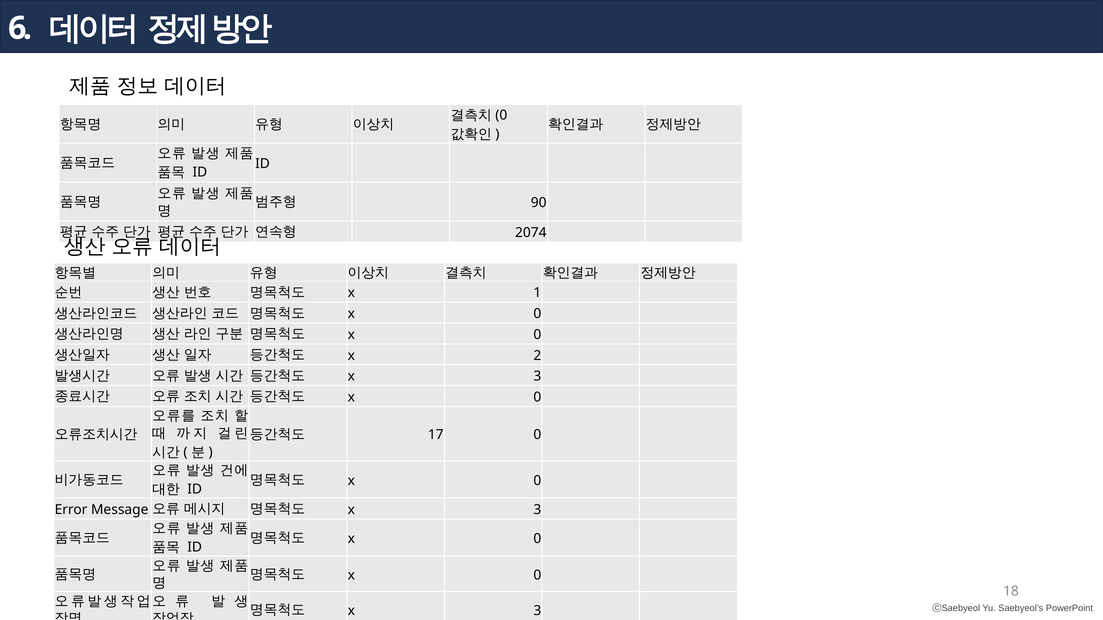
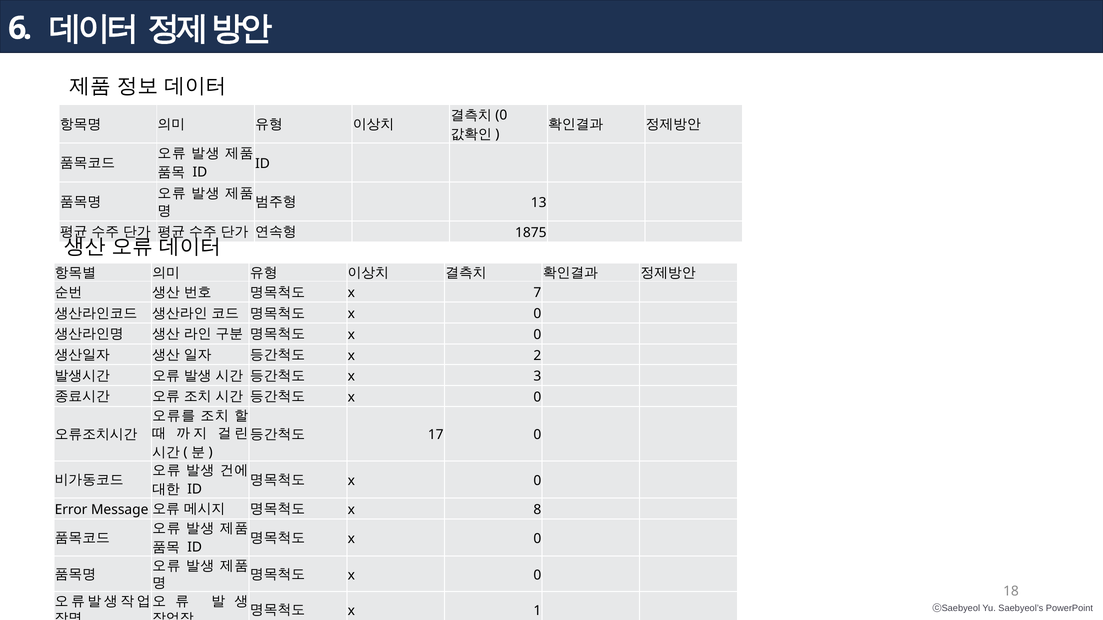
90: 90 -> 13
2074: 2074 -> 1875
1: 1 -> 7
3 at (537, 510): 3 -> 8
3 at (537, 611): 3 -> 1
